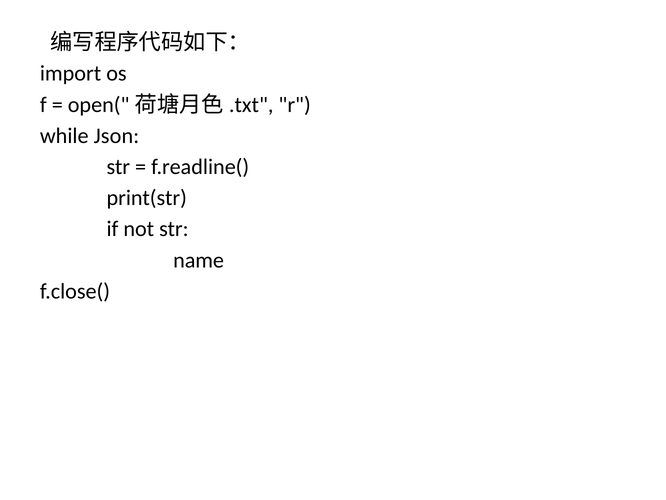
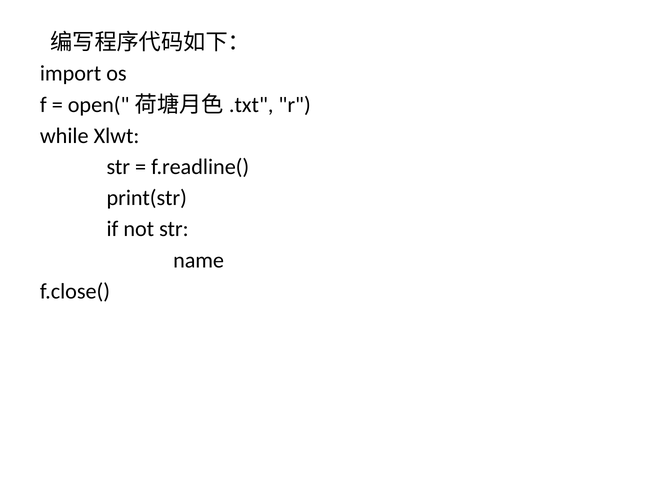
Json: Json -> Xlwt
